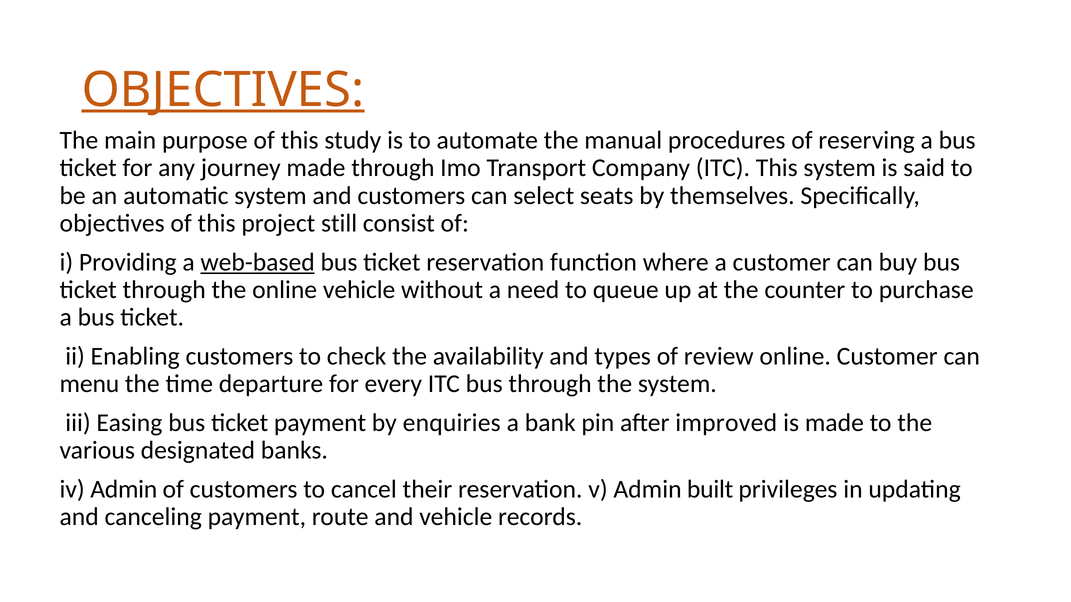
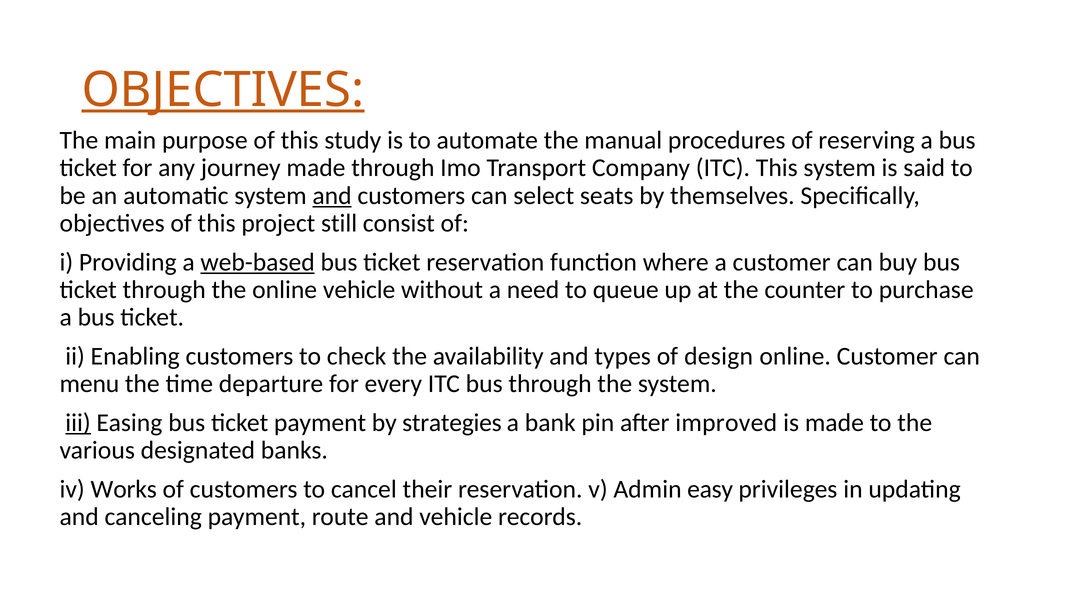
and at (332, 196) underline: none -> present
review: review -> design
iii underline: none -> present
enquiries: enquiries -> strategies
iv Admin: Admin -> Works
built: built -> easy
